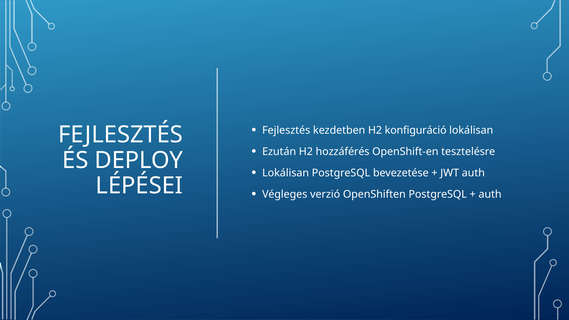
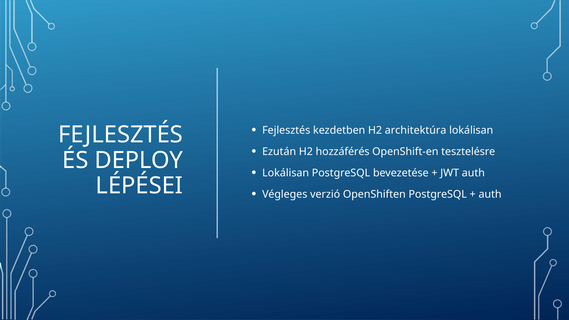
konfiguráció: konfiguráció -> architektúra
